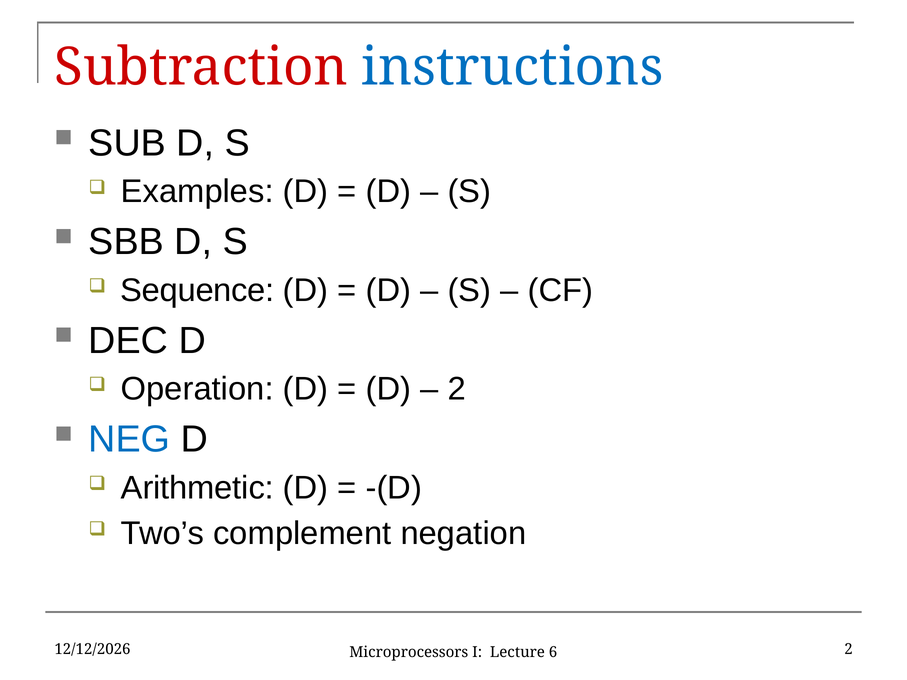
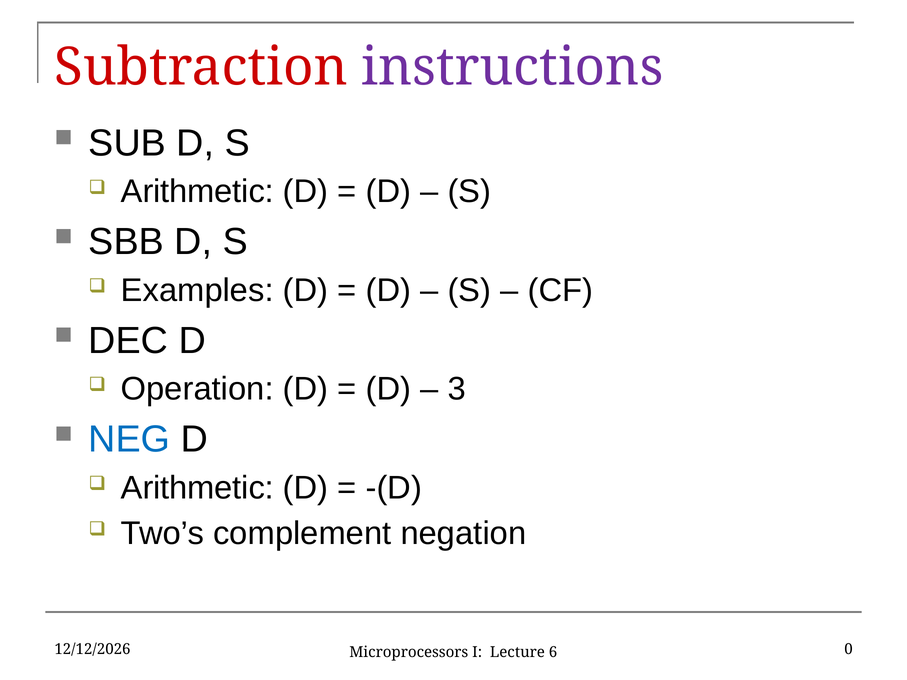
instructions colour: blue -> purple
Examples at (197, 192): Examples -> Arithmetic
Sequence: Sequence -> Examples
2 at (457, 389): 2 -> 3
6 2: 2 -> 0
